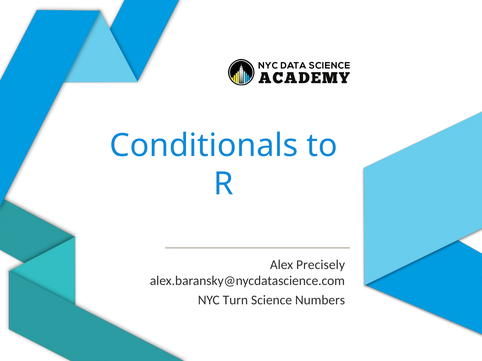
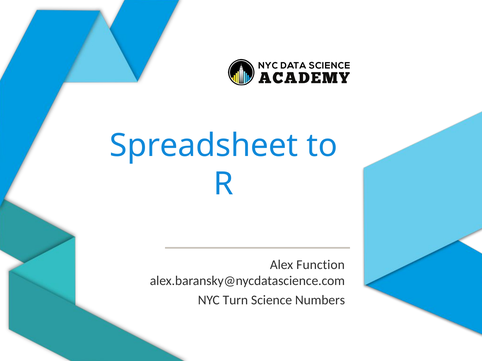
Conditionals: Conditionals -> Spreadsheet
Precisely: Precisely -> Function
